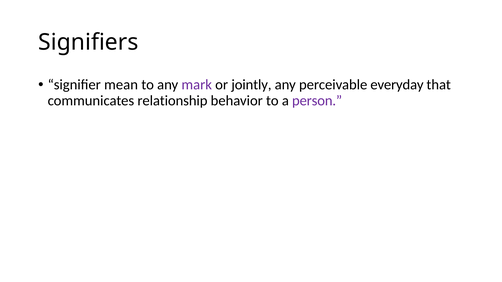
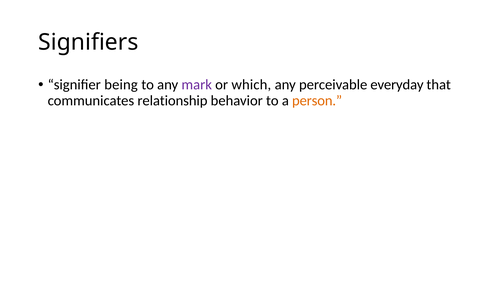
mean: mean -> being
jointly: jointly -> which
person colour: purple -> orange
